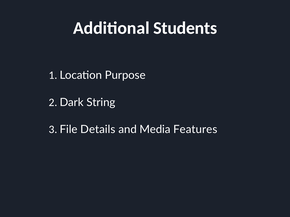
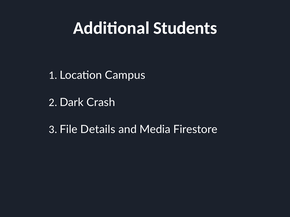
Purpose: Purpose -> Campus
String: String -> Crash
Features: Features -> Firestore
